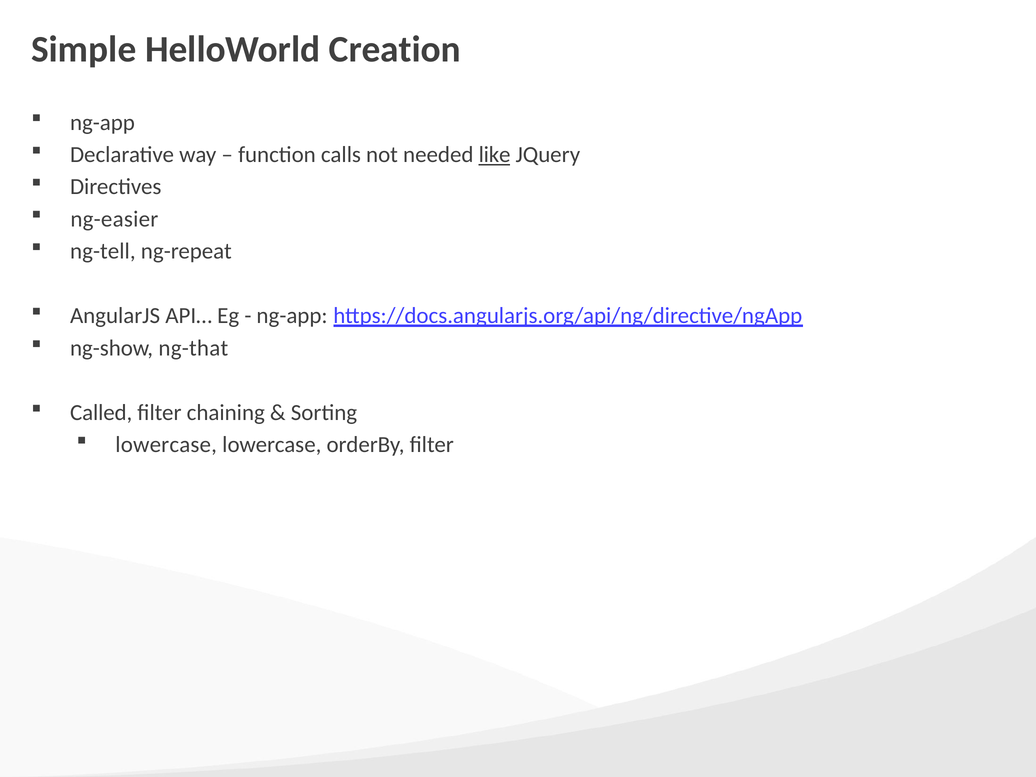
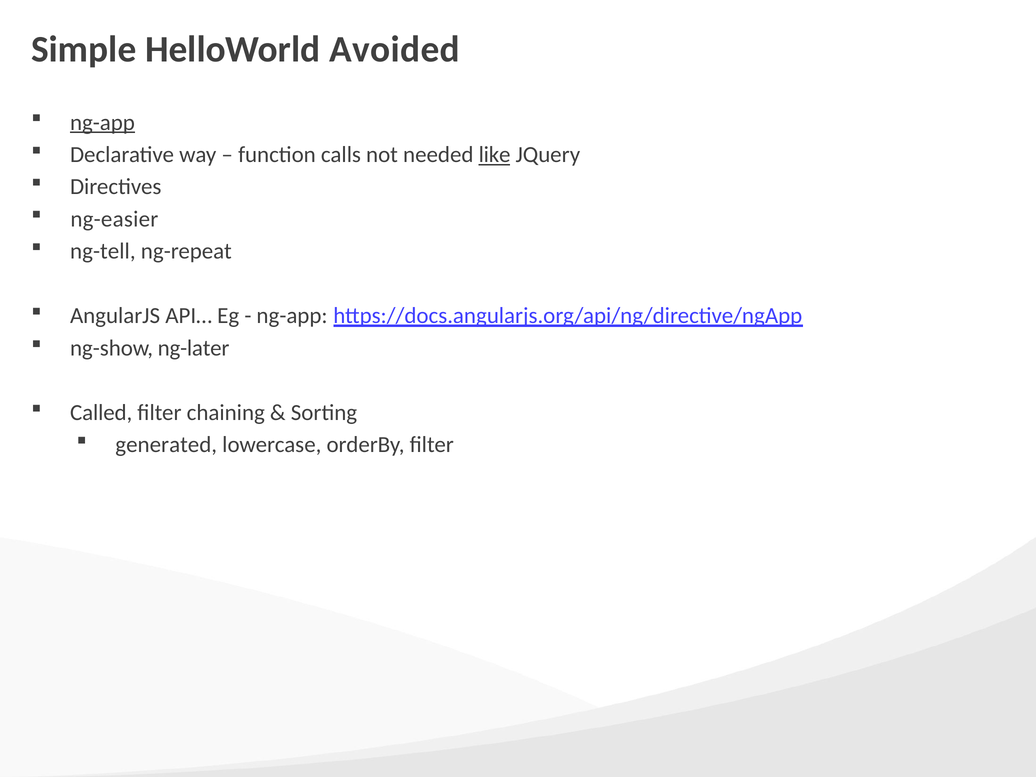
Creation: Creation -> Avoided
ng-app at (102, 123) underline: none -> present
ng-that: ng-that -> ng-later
lowercase at (166, 445): lowercase -> generated
